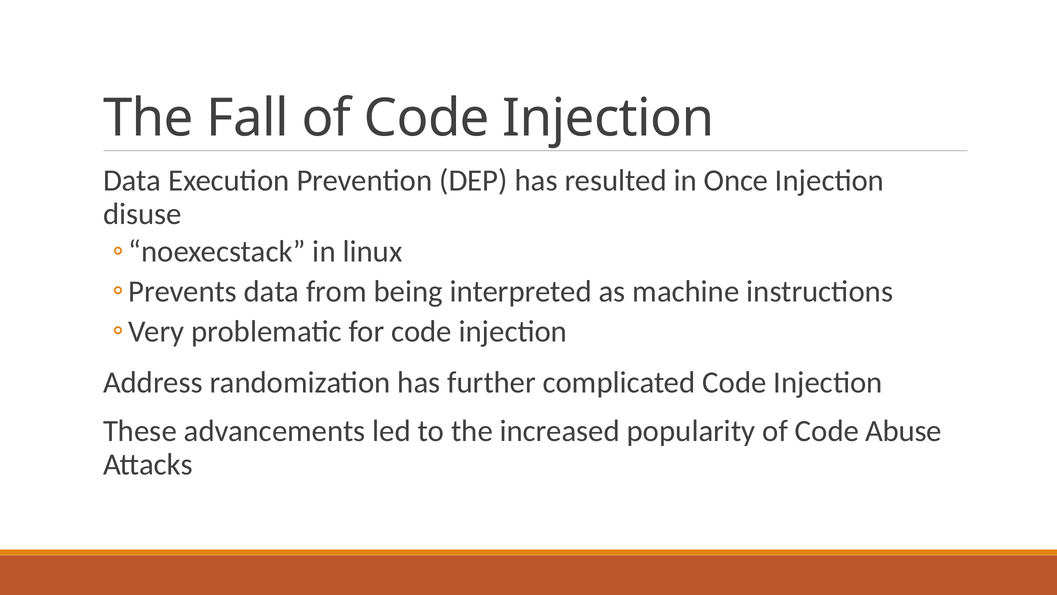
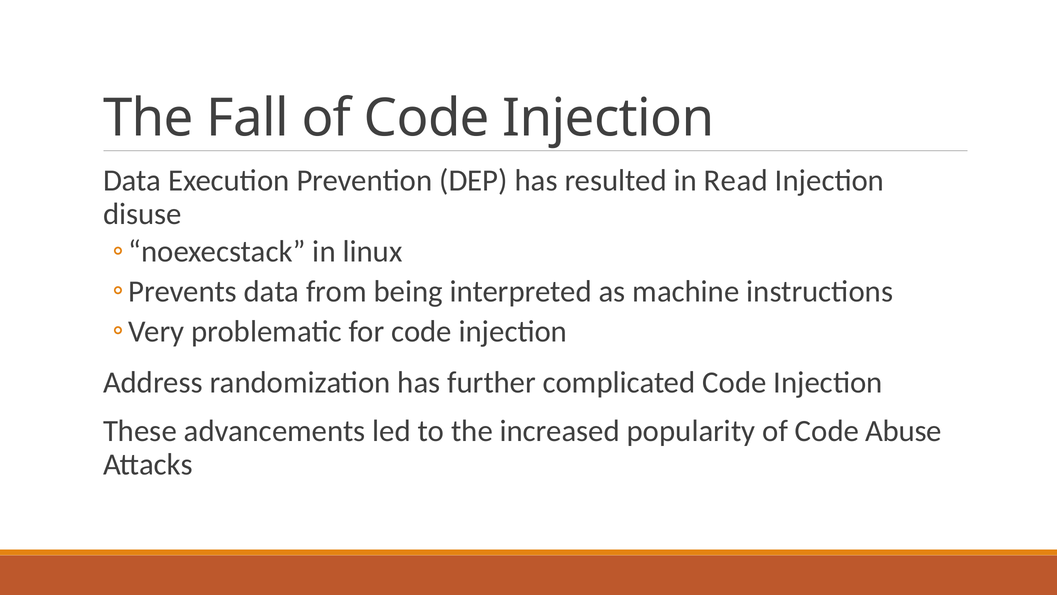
Once: Once -> Read
